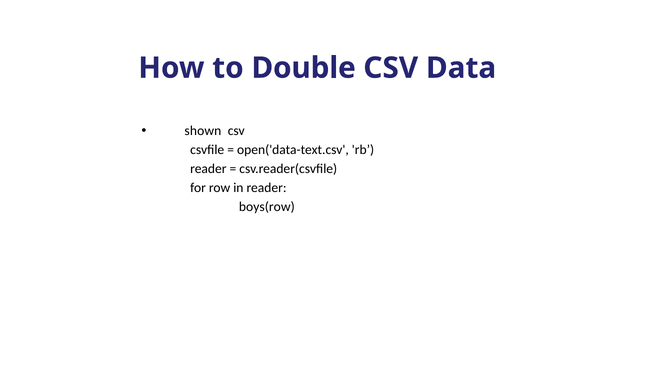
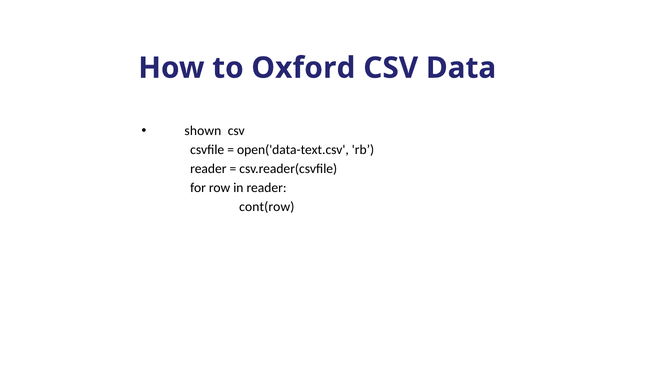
Double: Double -> Oxford
boys(row: boys(row -> cont(row
